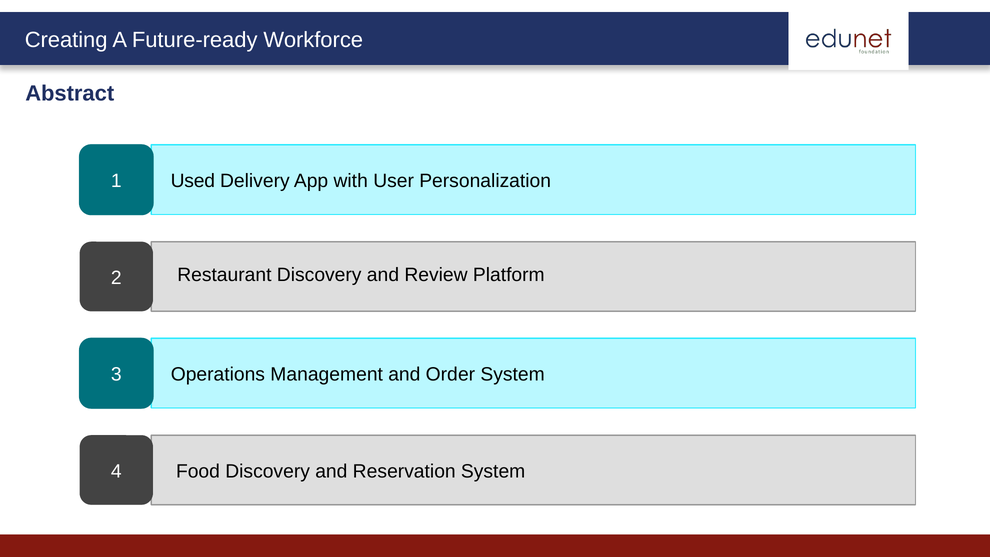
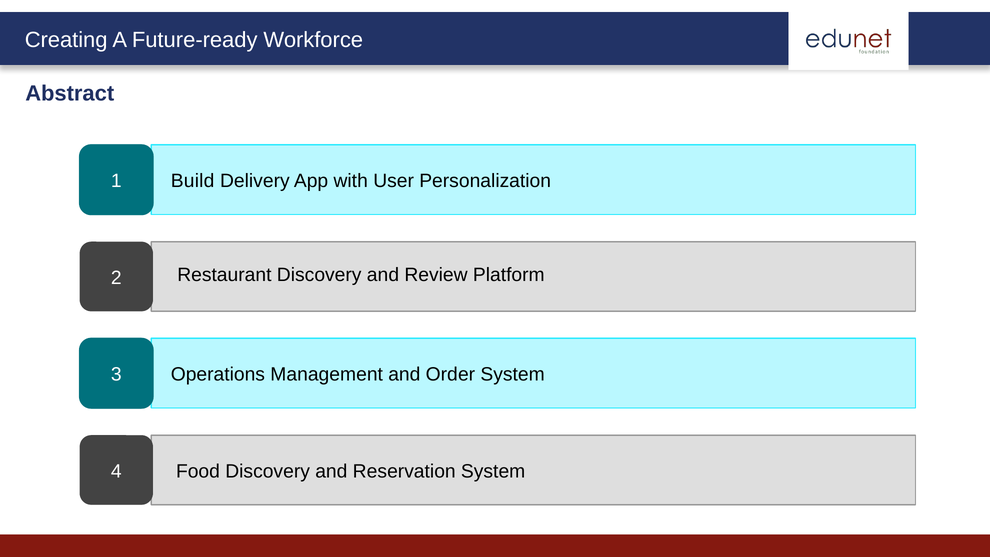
Used: Used -> Build
